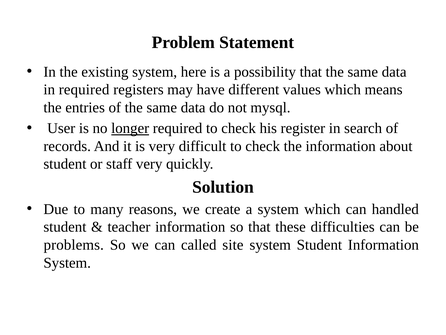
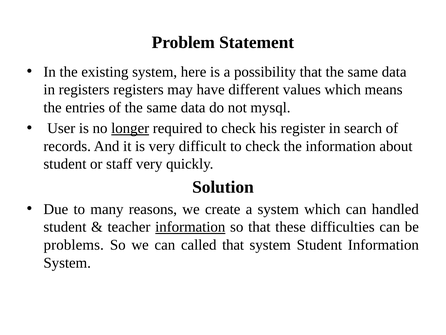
in required: required -> registers
information at (190, 227) underline: none -> present
called site: site -> that
